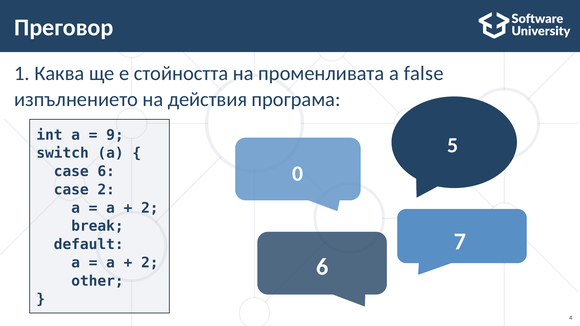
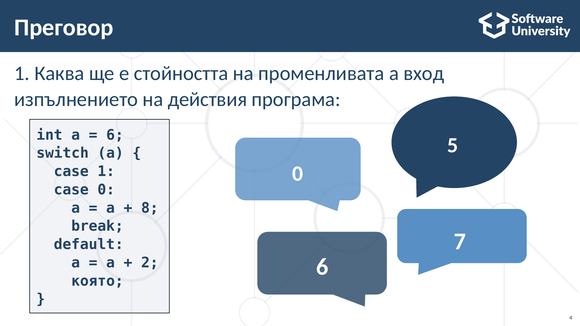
false: false -> вход
9 at (115, 135): 9 -> 6
case 6: 6 -> 1
case 2: 2 -> 0
2 at (150, 208): 2 -> 8
other: other -> която
